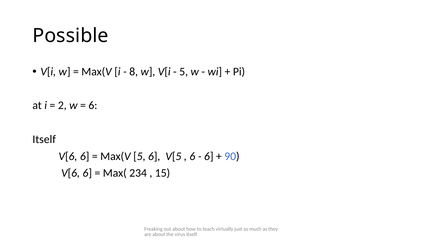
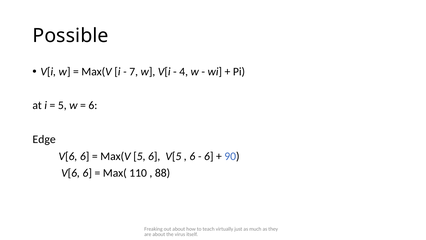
8: 8 -> 7
5 at (184, 72): 5 -> 4
2 at (62, 105): 2 -> 5
Itself at (44, 139): Itself -> Edge
234: 234 -> 110
15: 15 -> 88
